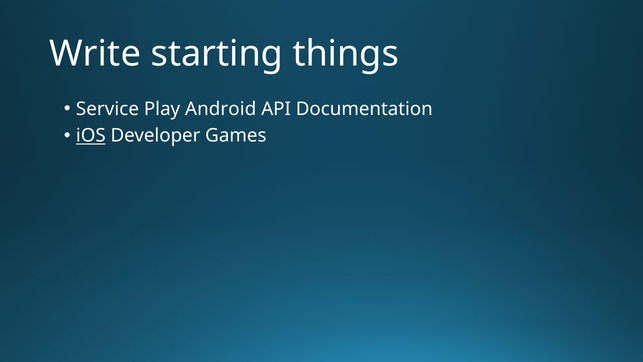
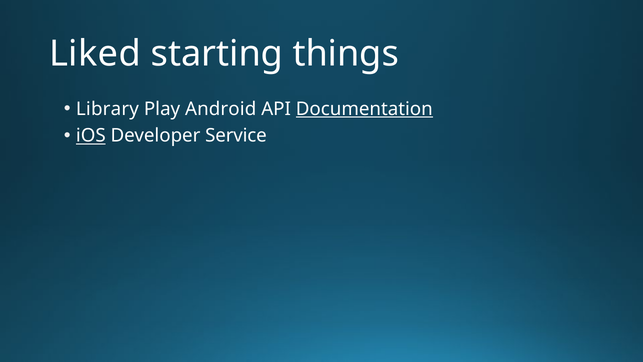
Write: Write -> Liked
Service: Service -> Library
Documentation underline: none -> present
Games: Games -> Service
